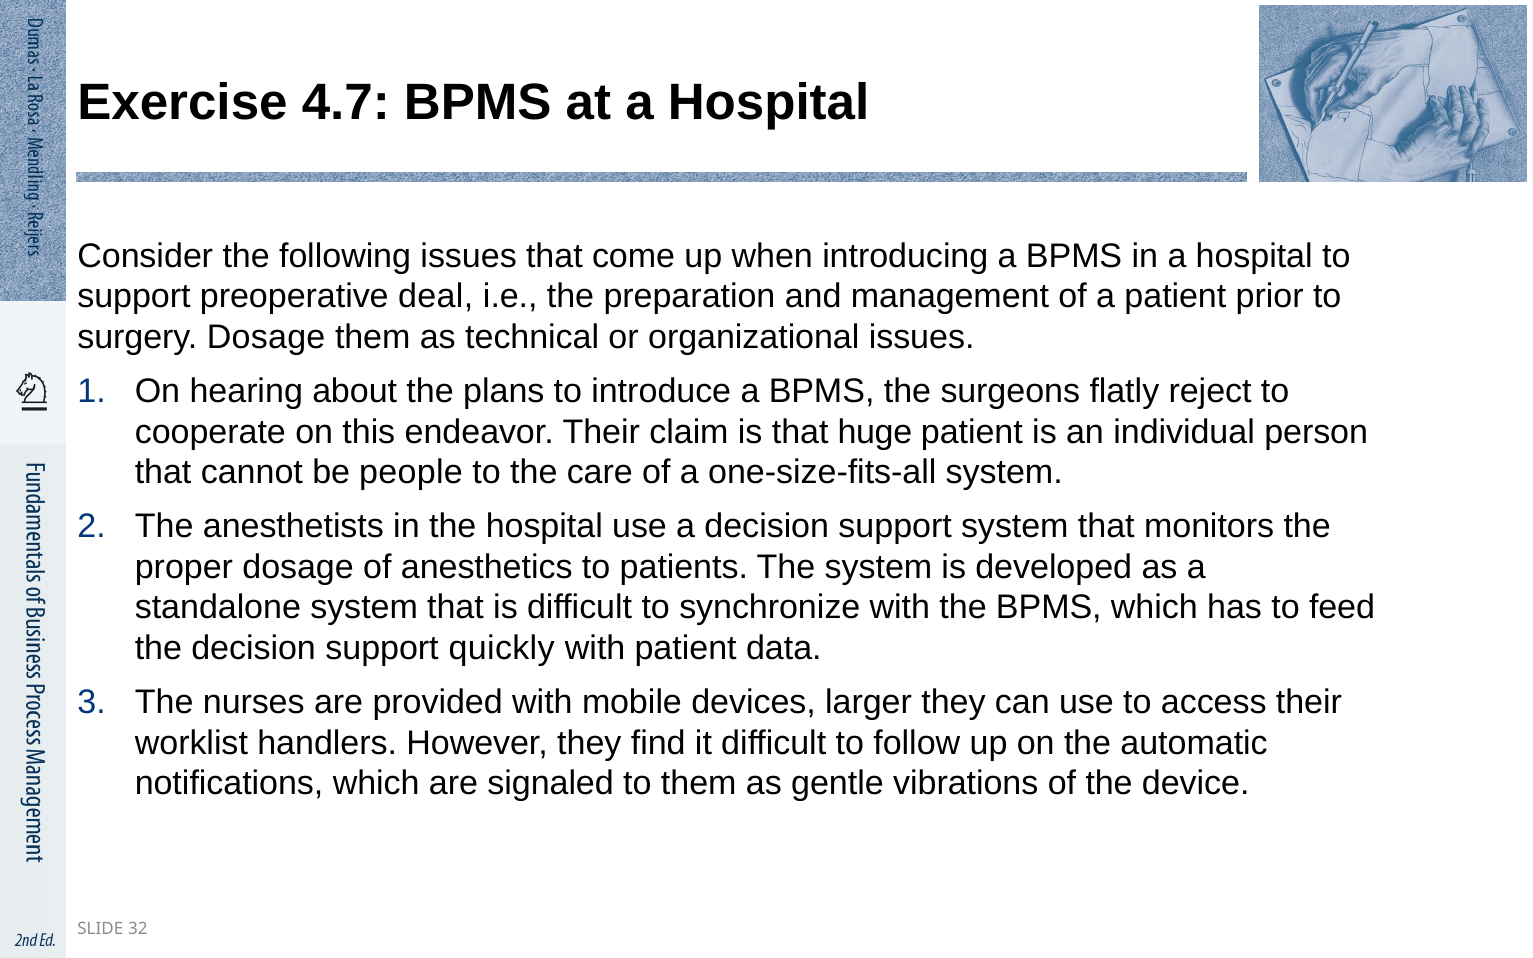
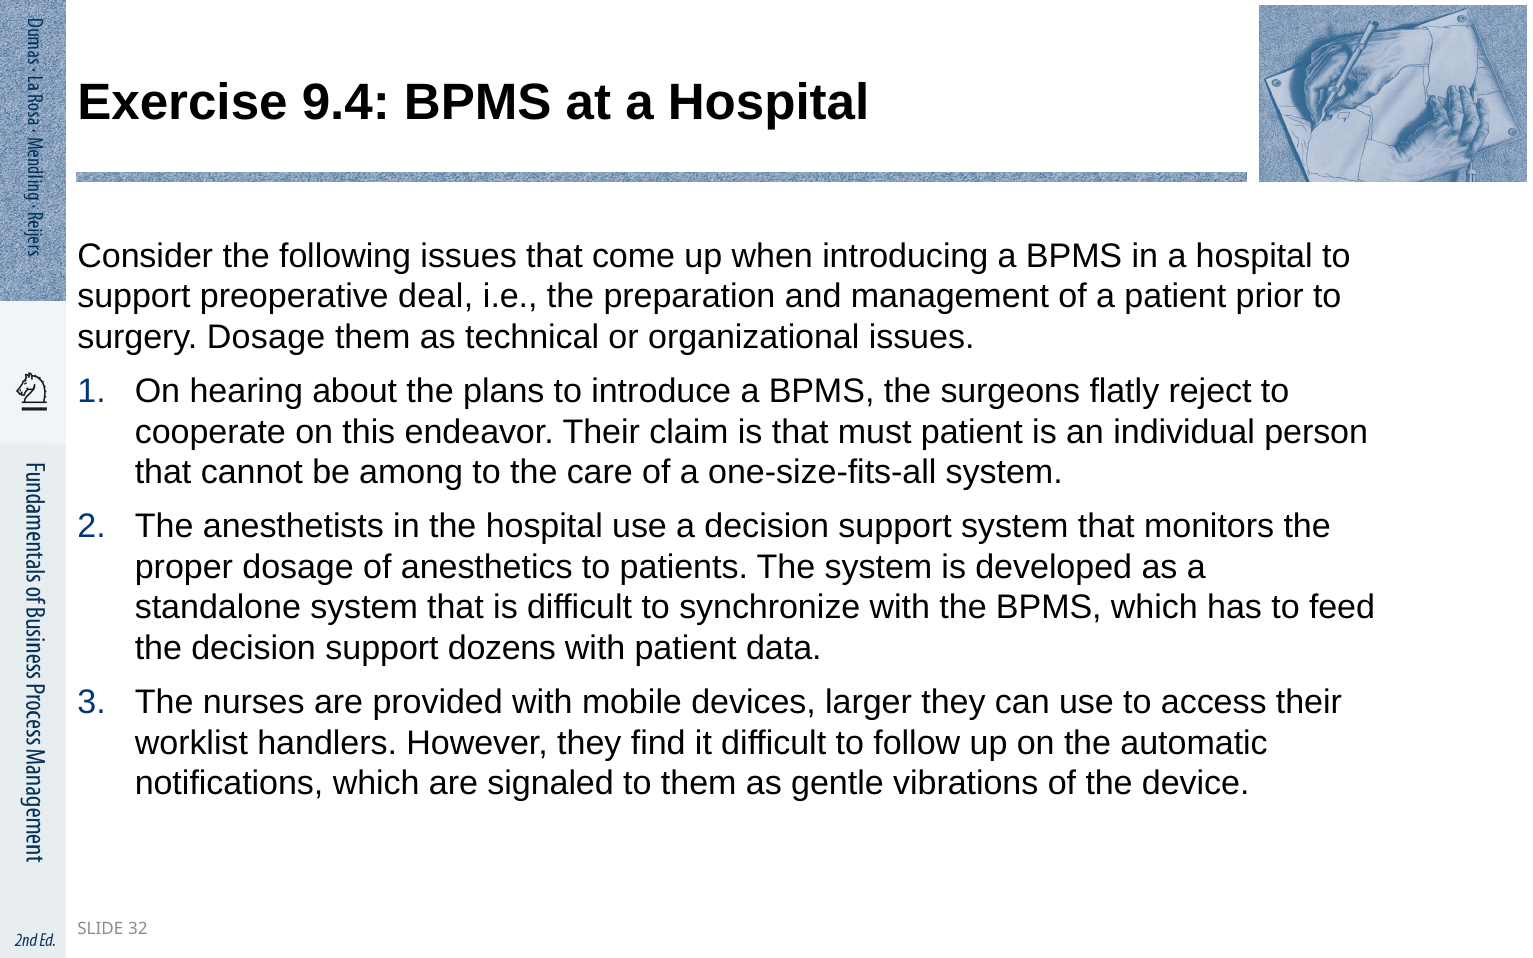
4.7: 4.7 -> 9.4
huge: huge -> must
people: people -> among
quickly: quickly -> dozens
